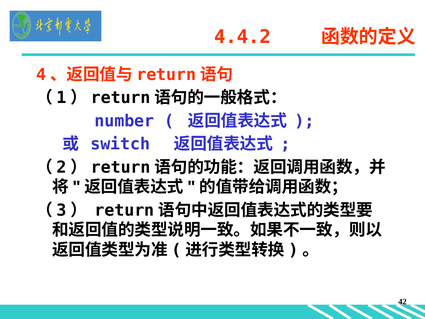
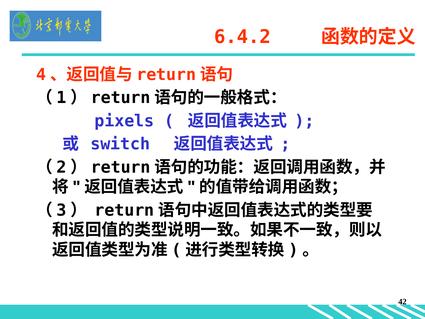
4.4.2: 4.4.2 -> 6.4.2
number: number -> pixels
